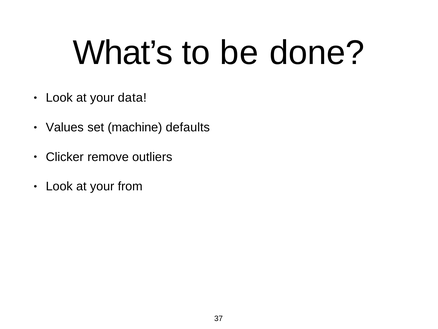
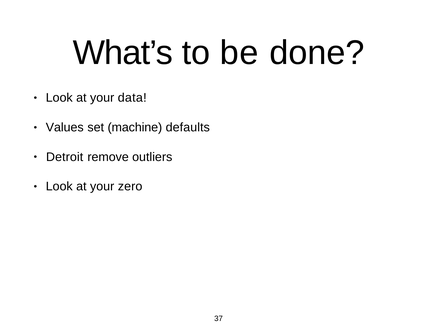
Clicker: Clicker -> Detroit
from: from -> zero
